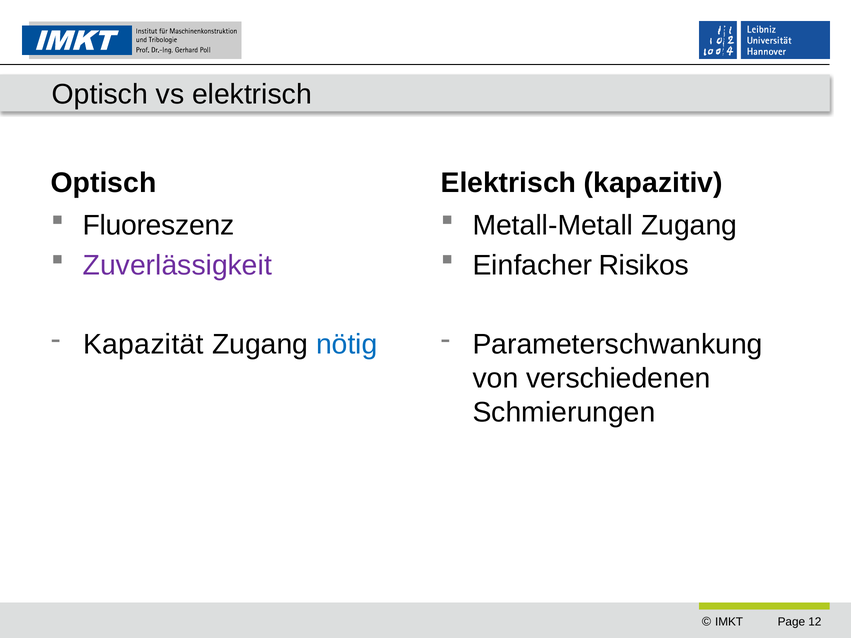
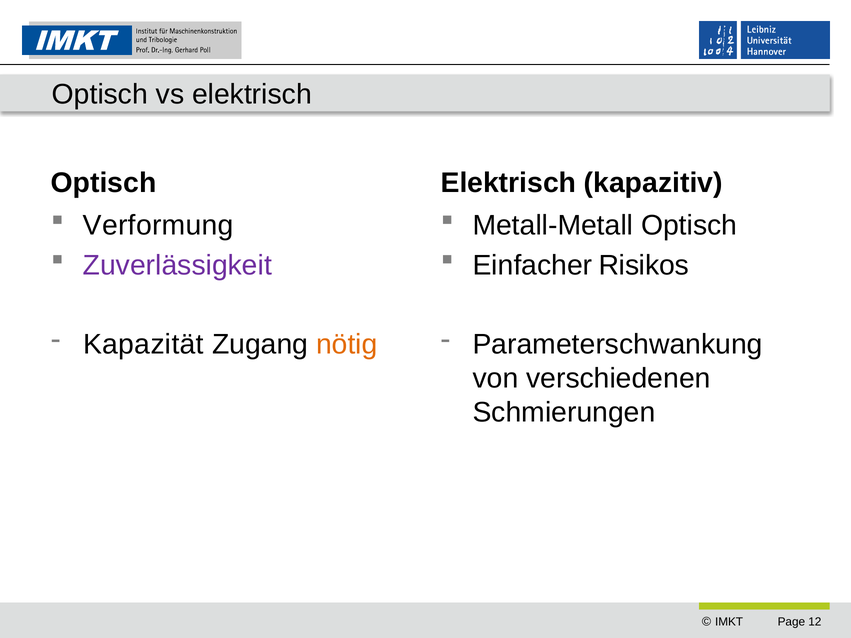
Fluoreszenz: Fluoreszenz -> Verformung
Metall-Metall Zugang: Zugang -> Optisch
nötig colour: blue -> orange
